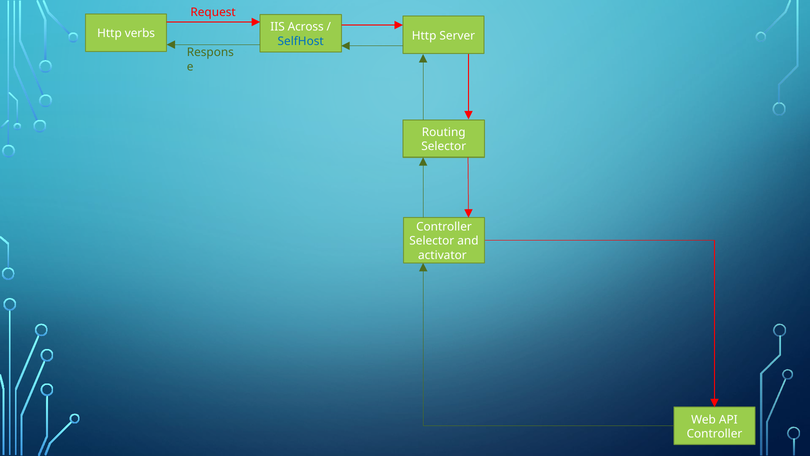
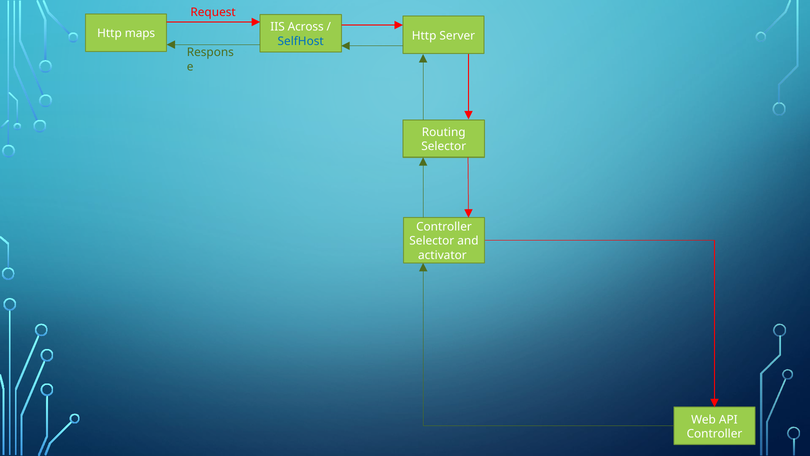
verbs: verbs -> maps
